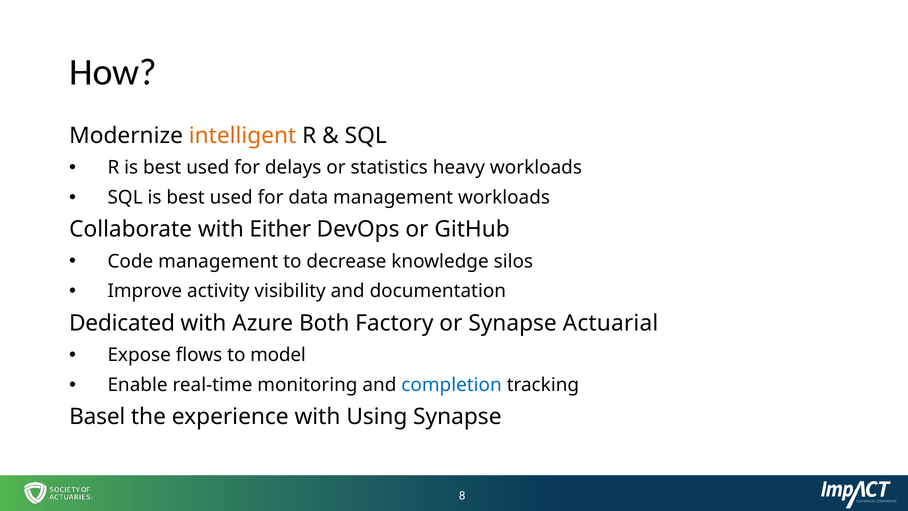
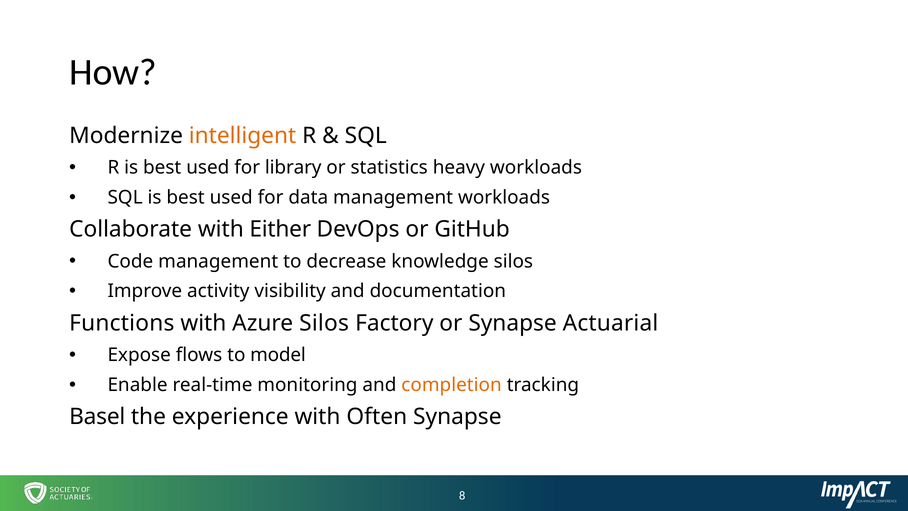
delays: delays -> library
Dedicated: Dedicated -> Functions
Azure Both: Both -> Silos
completion colour: blue -> orange
Using: Using -> Often
